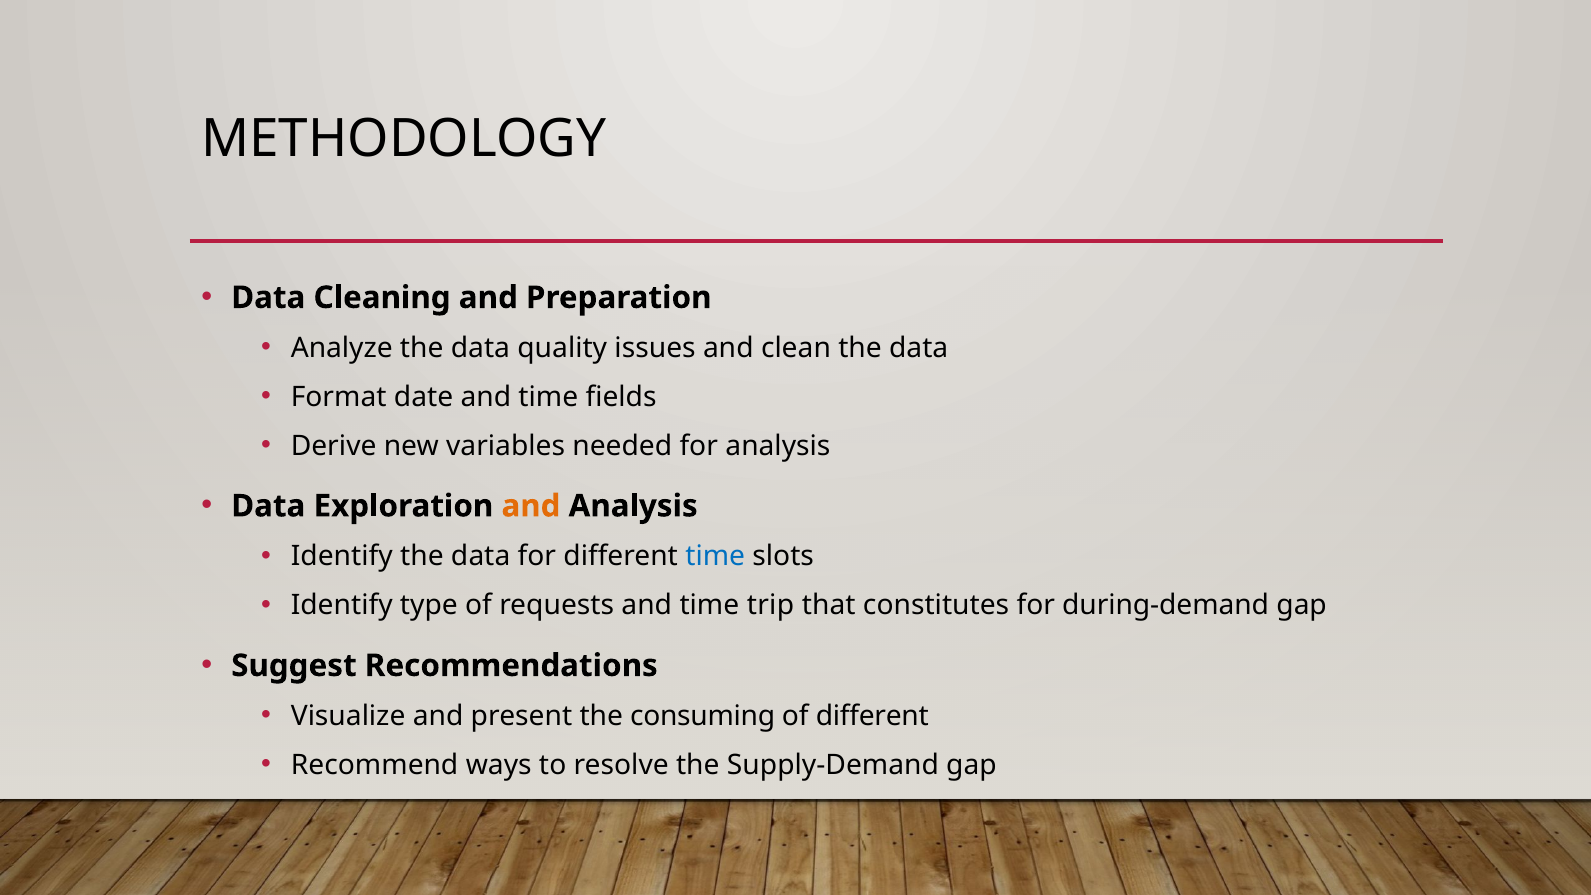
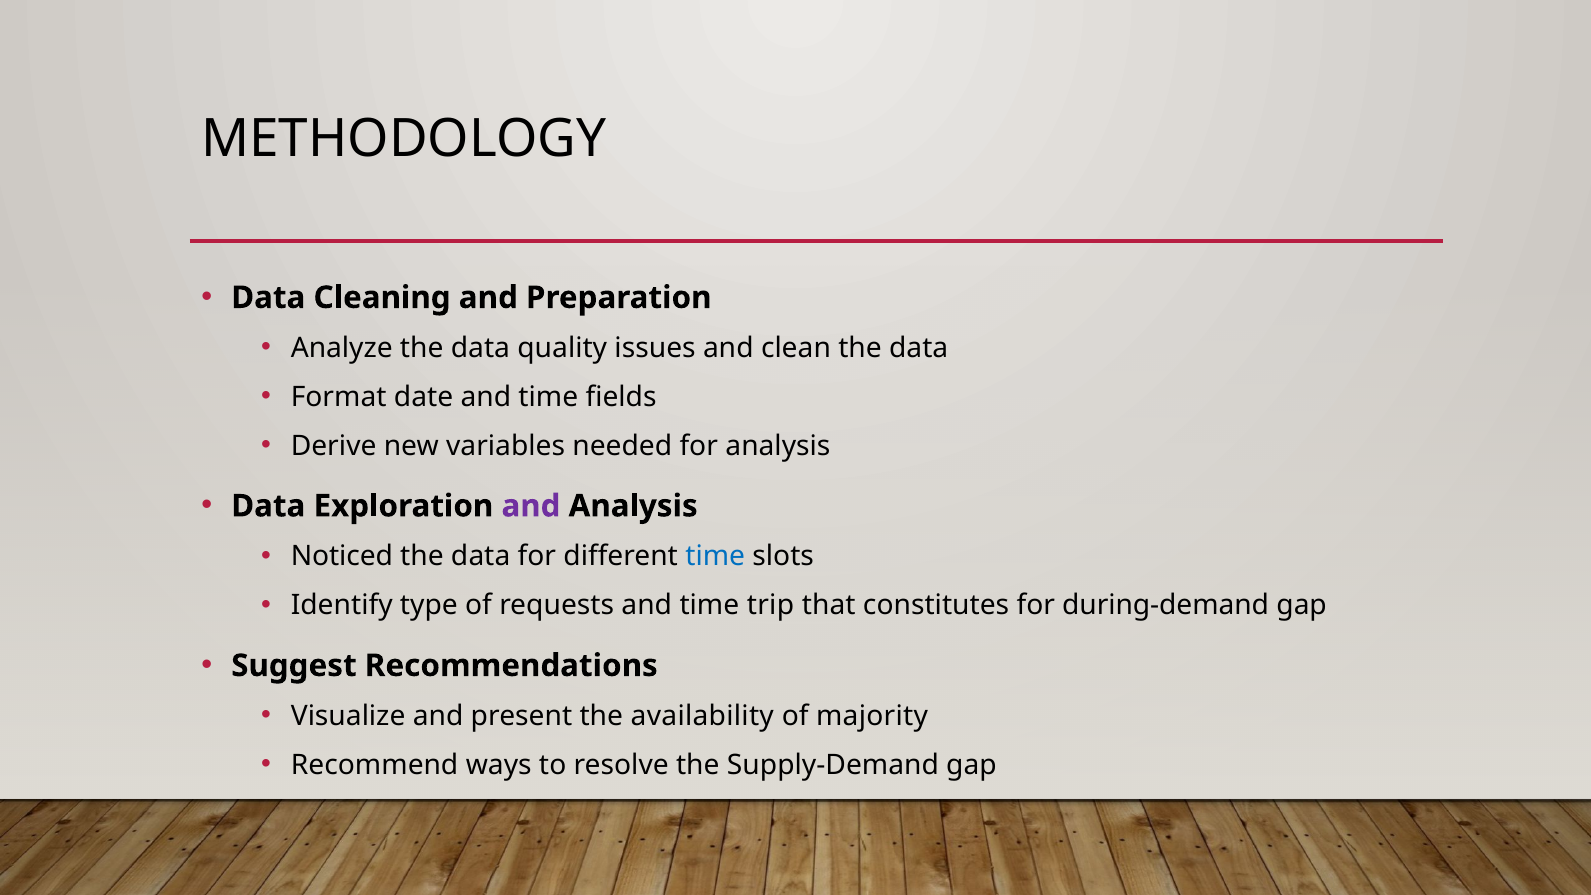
and at (531, 506) colour: orange -> purple
Identify at (342, 557): Identify -> Noticed
consuming: consuming -> availability
of different: different -> majority
